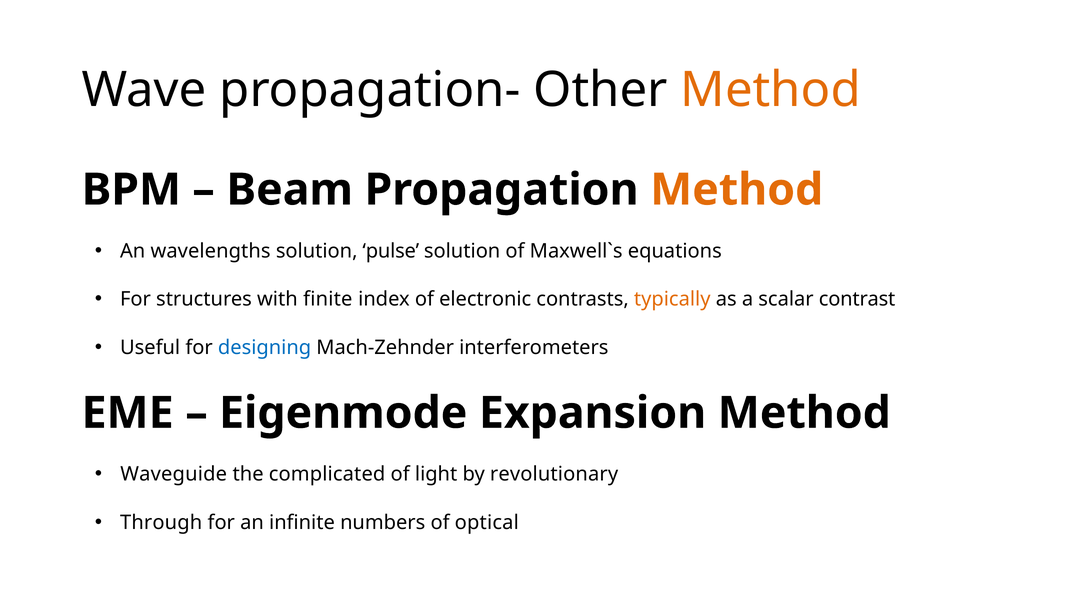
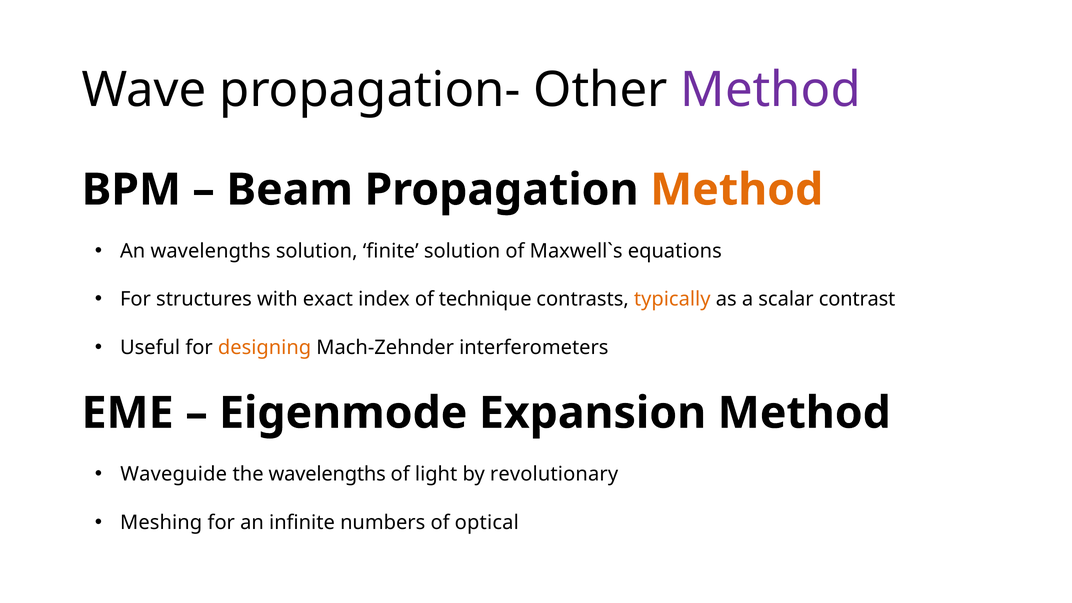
Method at (771, 90) colour: orange -> purple
pulse: pulse -> finite
finite: finite -> exact
electronic: electronic -> technique
designing colour: blue -> orange
the complicated: complicated -> wavelengths
Through: Through -> Meshing
